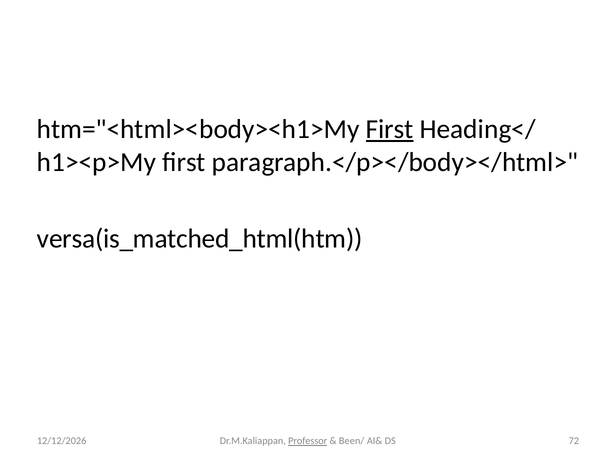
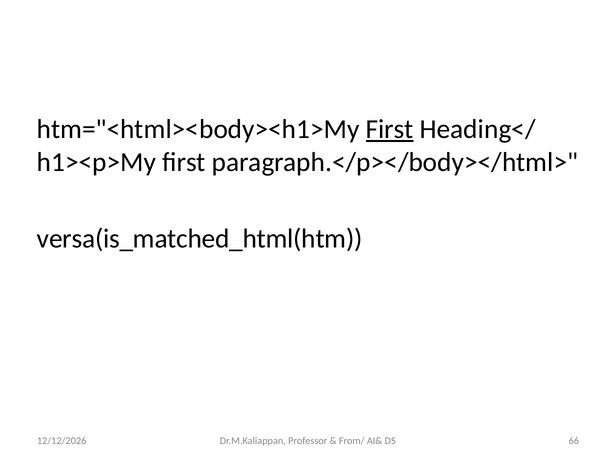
Professor underline: present -> none
Been/: Been/ -> From/
72: 72 -> 66
